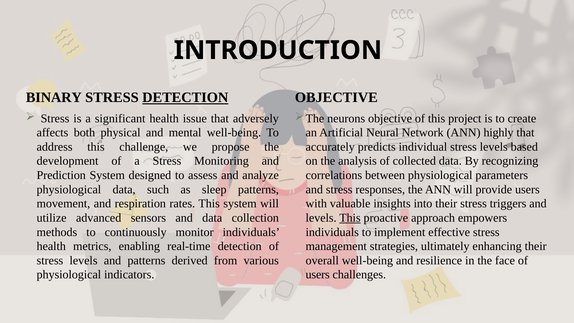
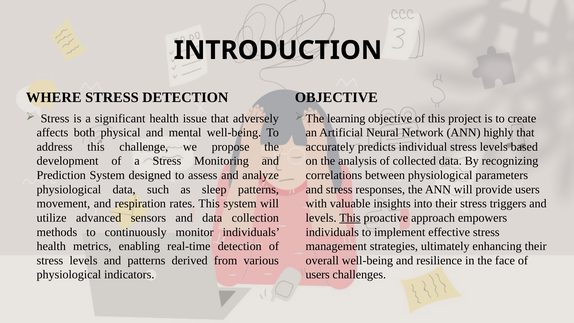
BINARY: BINARY -> WHERE
DETECTION at (185, 98) underline: present -> none
neurons: neurons -> learning
